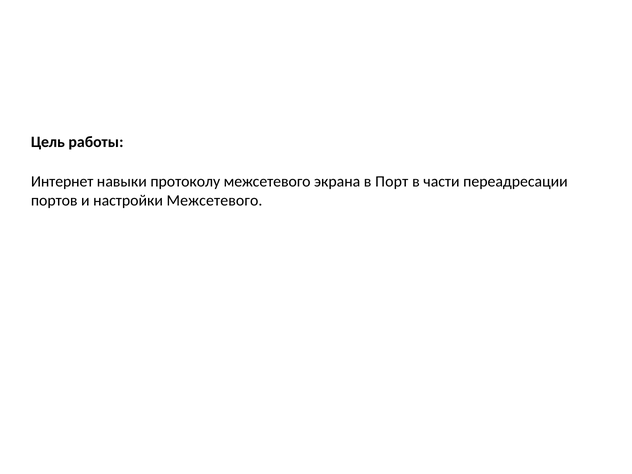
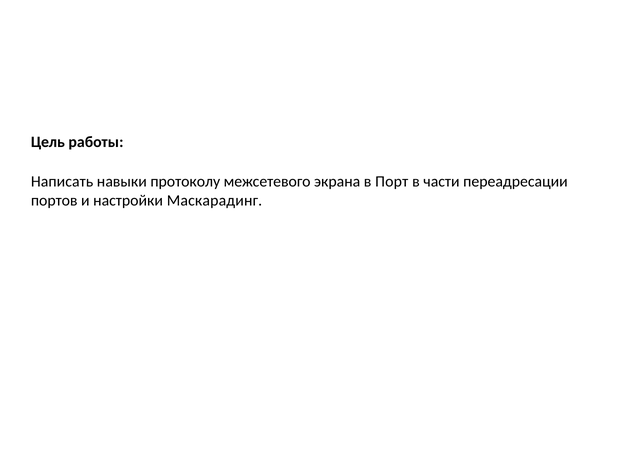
Интернет: Интернет -> Написать
настройки Межсетевого: Межсетевого -> Маскарадинг
